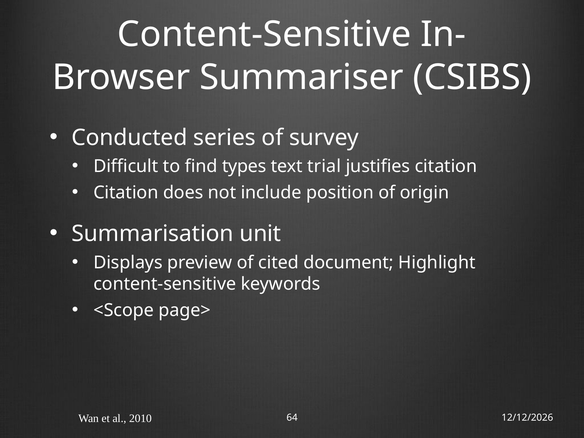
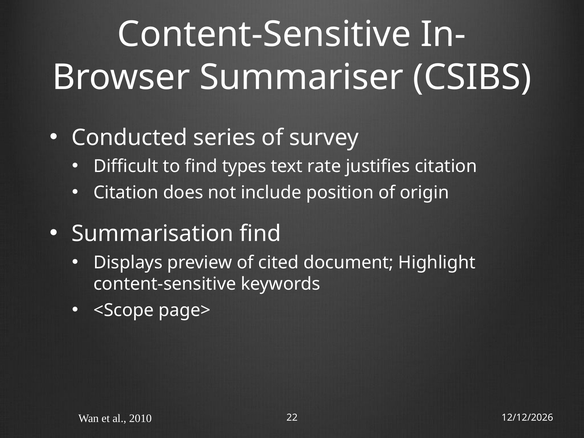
trial: trial -> rate
Summarisation unit: unit -> find
64: 64 -> 22
